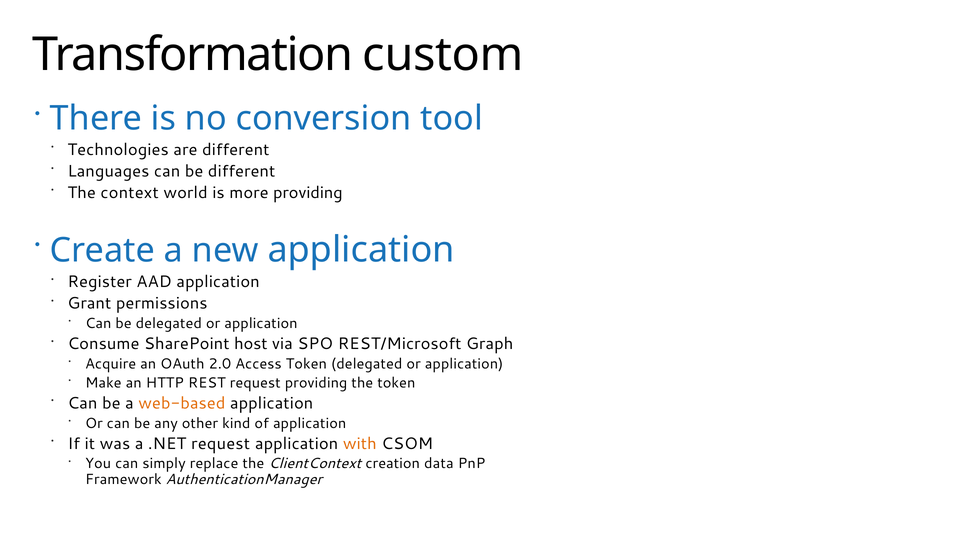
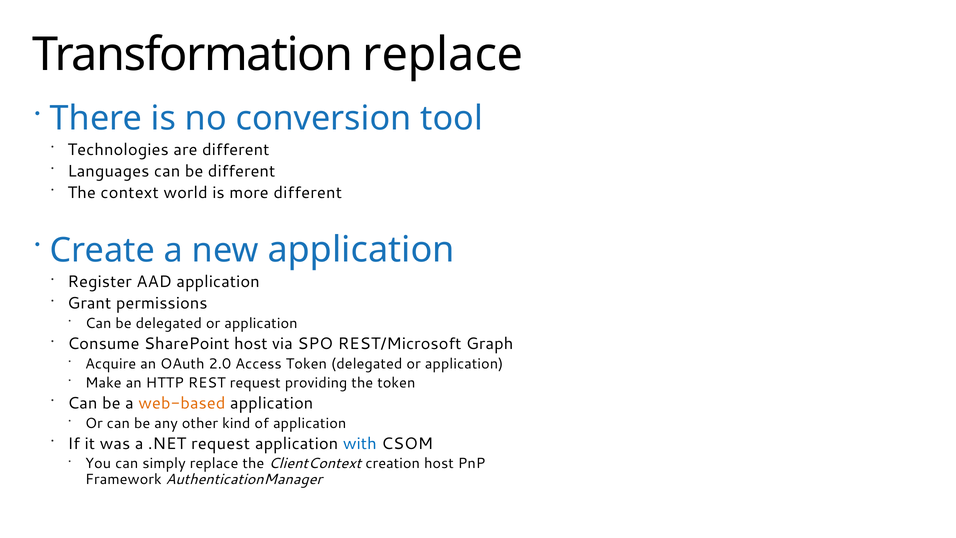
Transformation custom: custom -> replace
more providing: providing -> different
with colour: orange -> blue
creation data: data -> host
